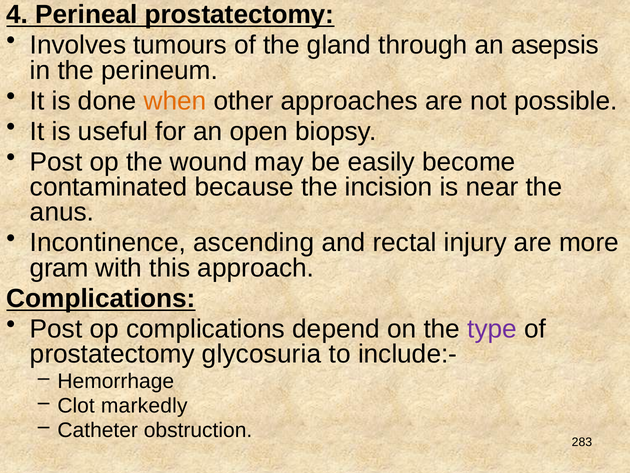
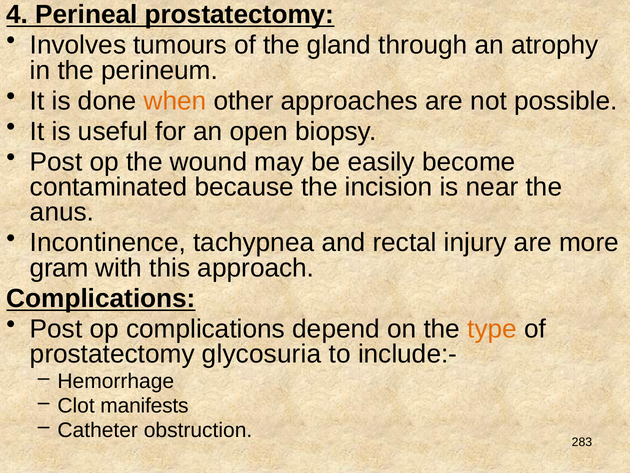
asepsis: asepsis -> atrophy
ascending: ascending -> tachypnea
type colour: purple -> orange
markedly: markedly -> manifests
